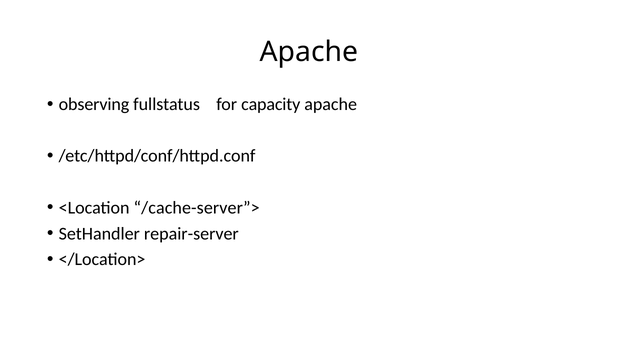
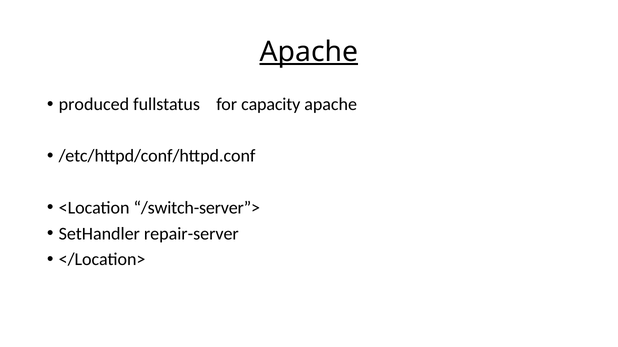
Apache at (309, 52) underline: none -> present
observing: observing -> produced
/cache-server”>: /cache-server”> -> /switch-server”>
